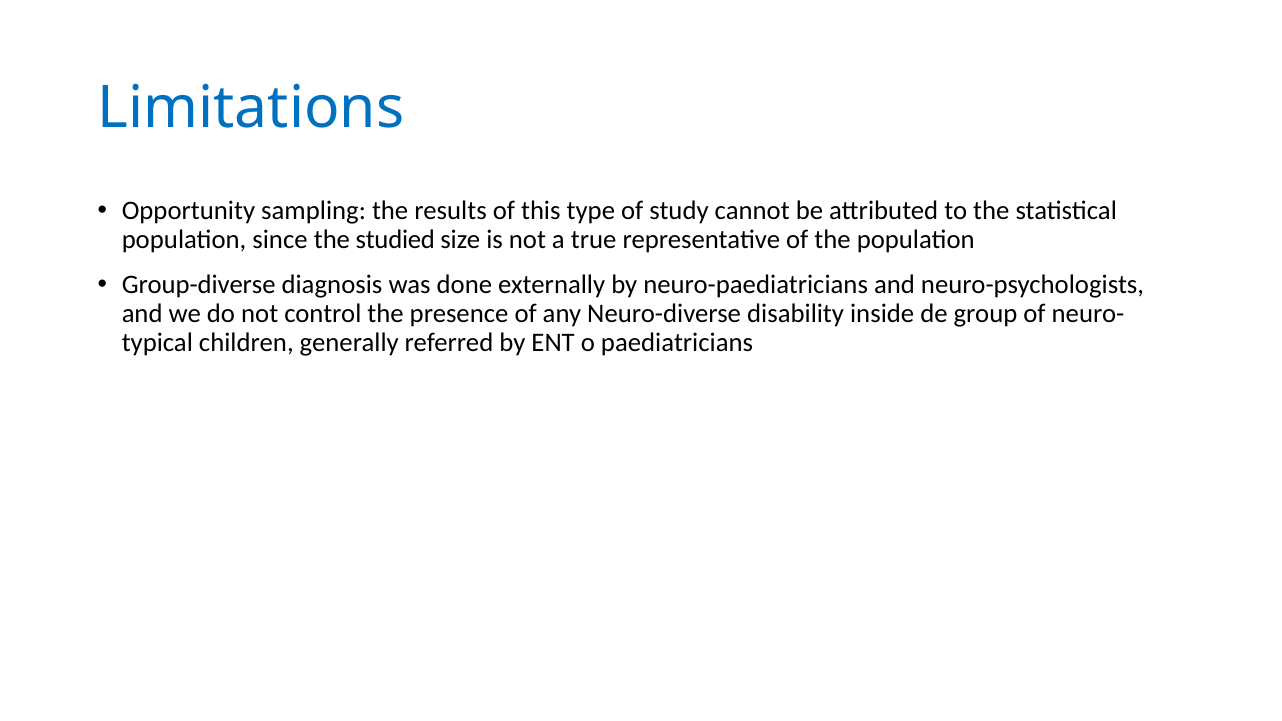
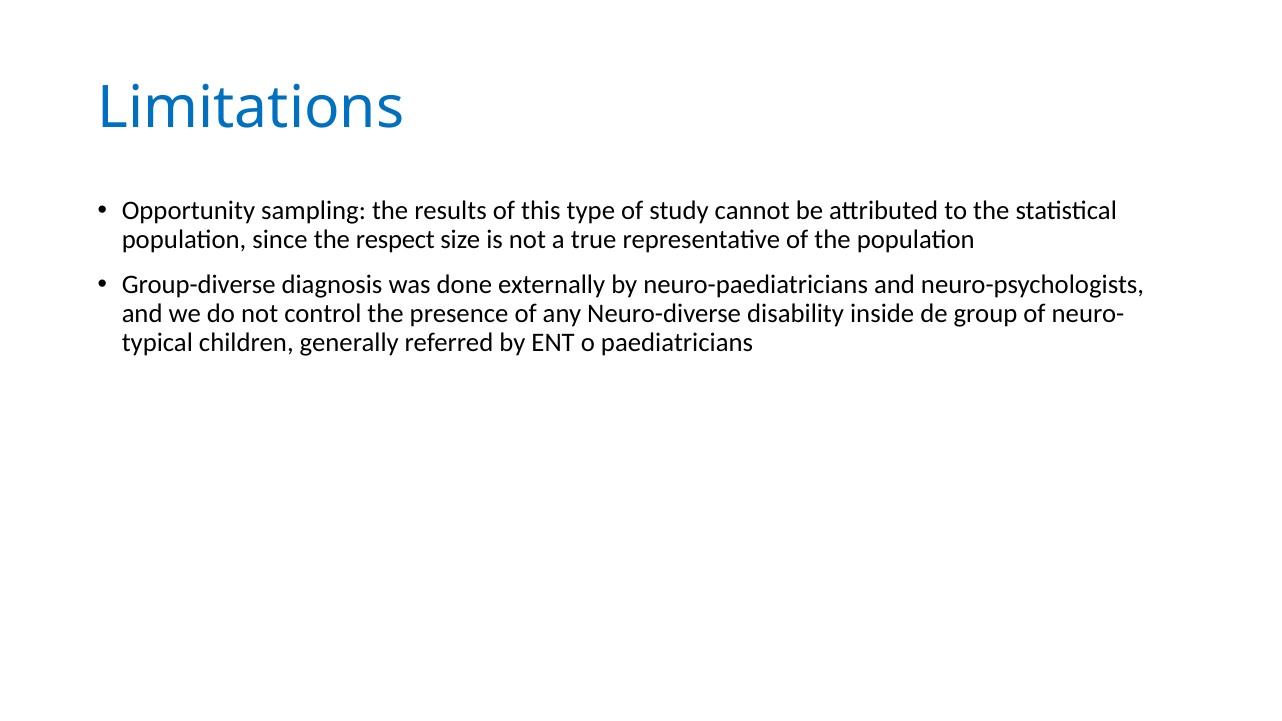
studied: studied -> respect
